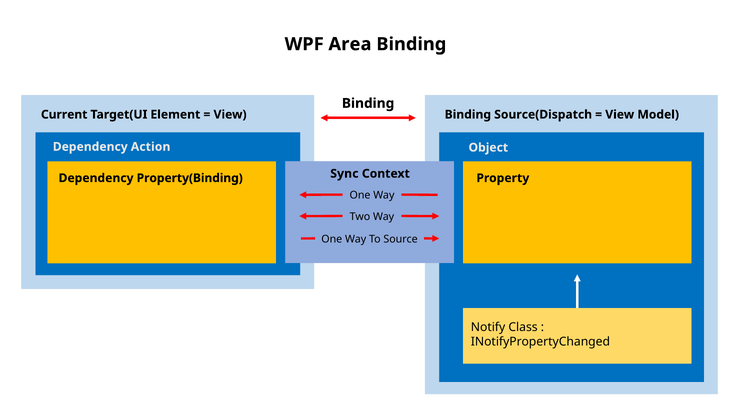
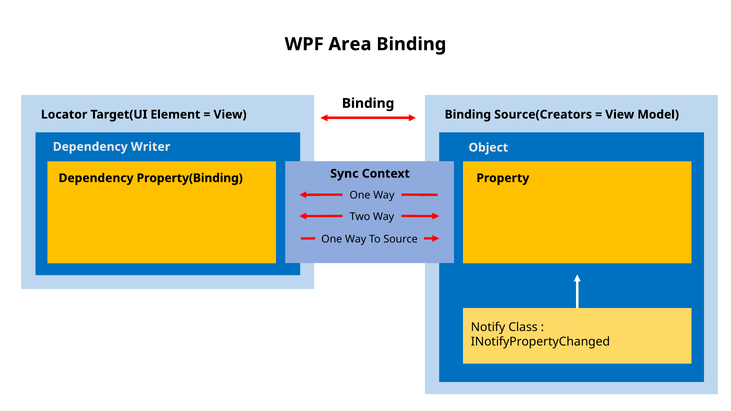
Current: Current -> Locator
Source(Dispatch: Source(Dispatch -> Source(Creators
Action: Action -> Writer
